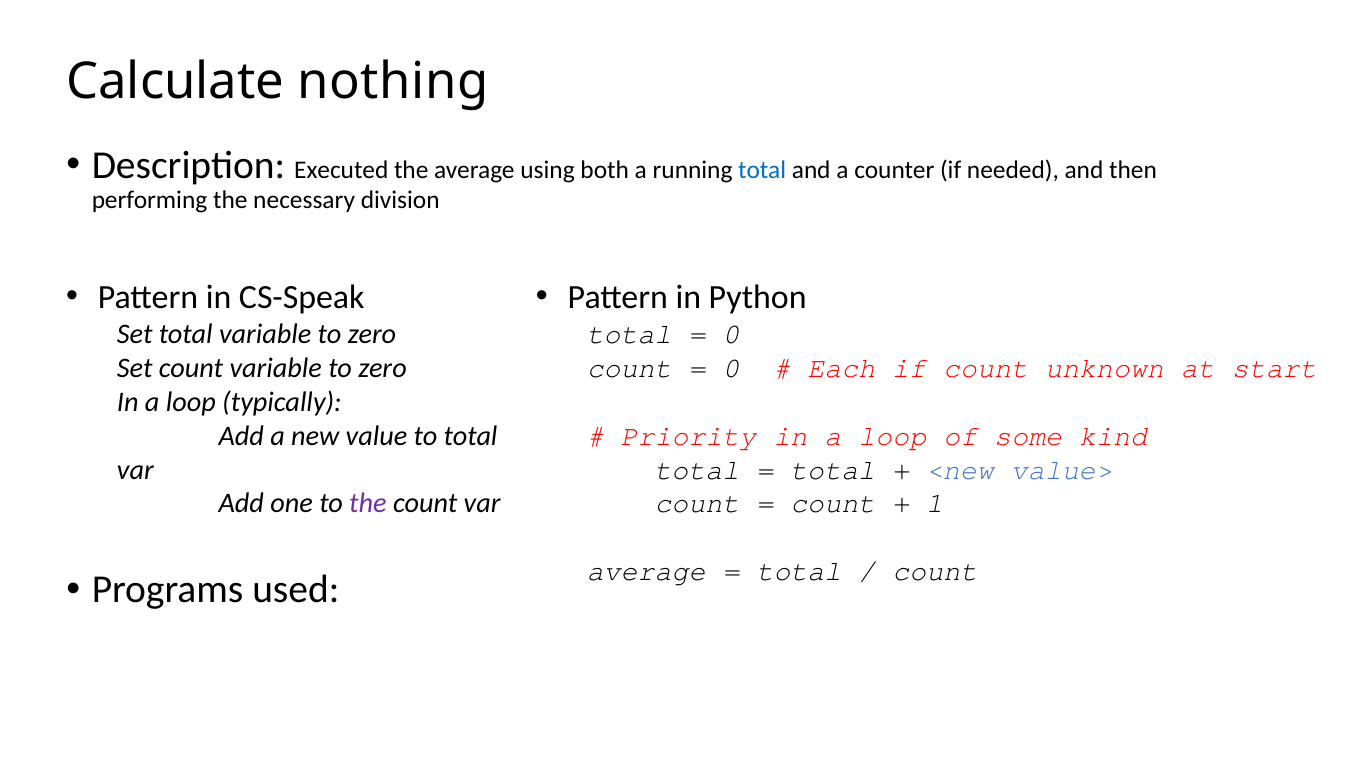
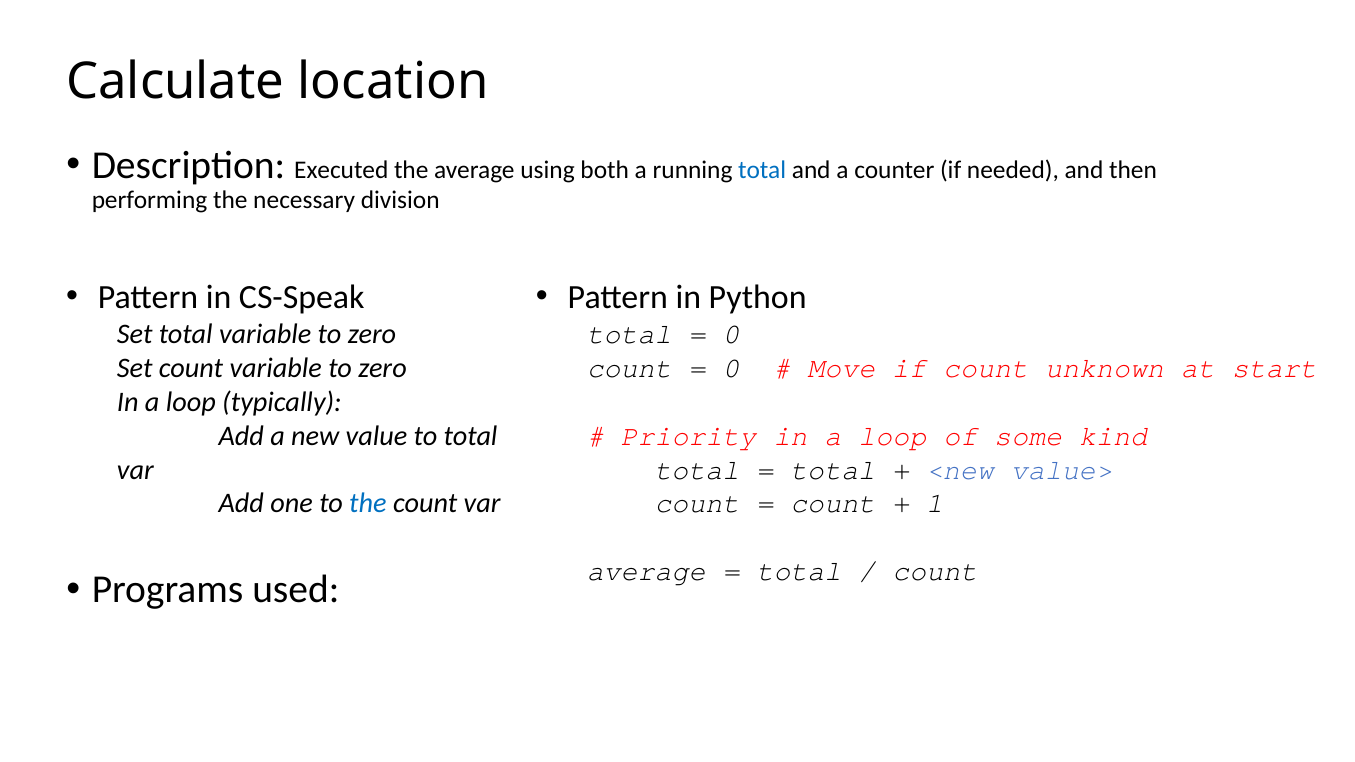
nothing: nothing -> location
Each: Each -> Move
the at (368, 504) colour: purple -> blue
